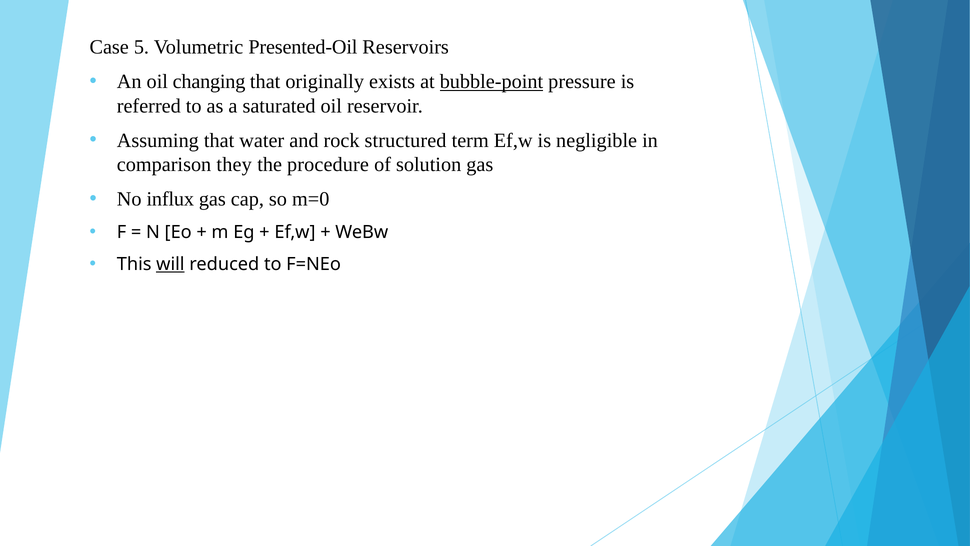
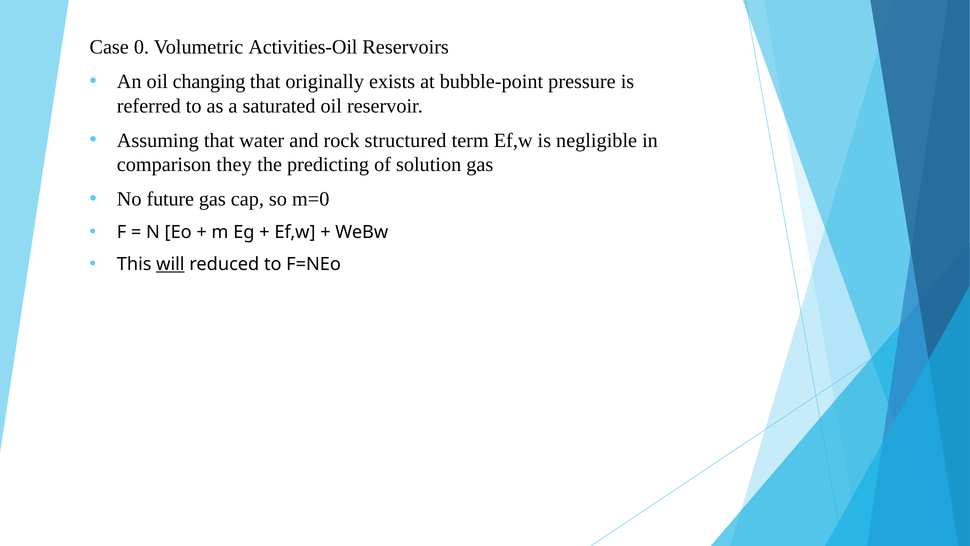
5: 5 -> 0
Presented-Oil: Presented-Oil -> Activities-Oil
bubble-point underline: present -> none
procedure: procedure -> predicting
influx: influx -> future
